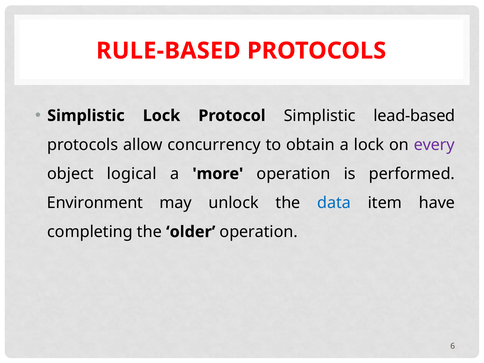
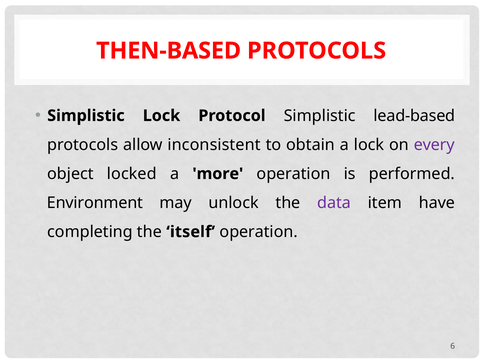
RULE-BASED: RULE-BASED -> THEN-BASED
concurrency: concurrency -> inconsistent
logical: logical -> locked
data colour: blue -> purple
older: older -> itself
